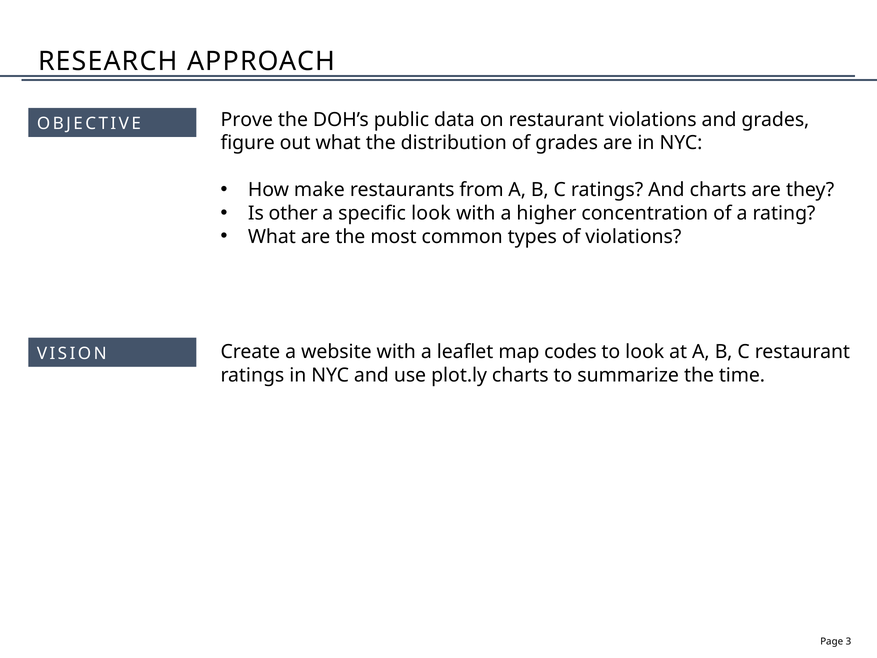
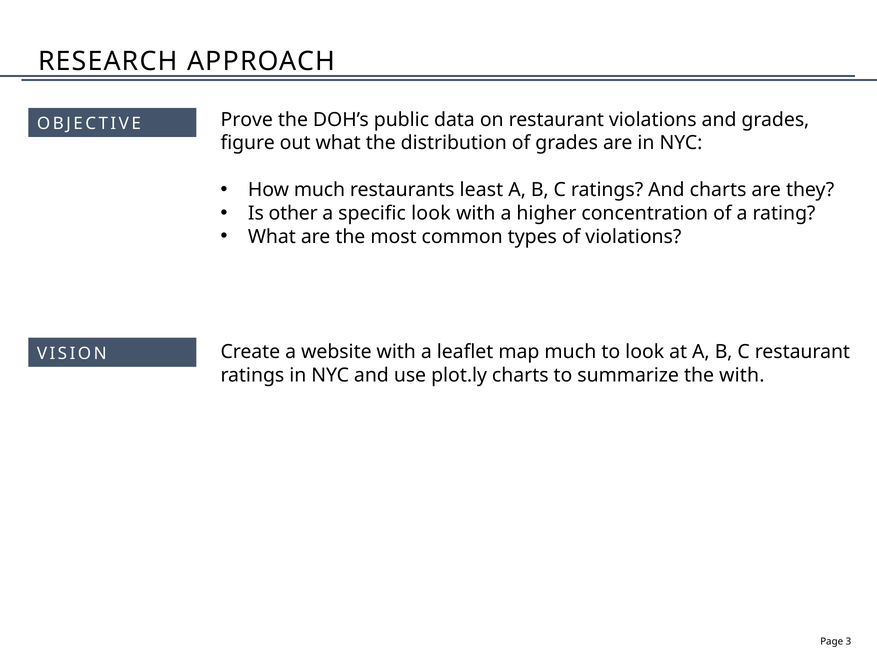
How make: make -> much
from: from -> least
map codes: codes -> much
the time: time -> with
